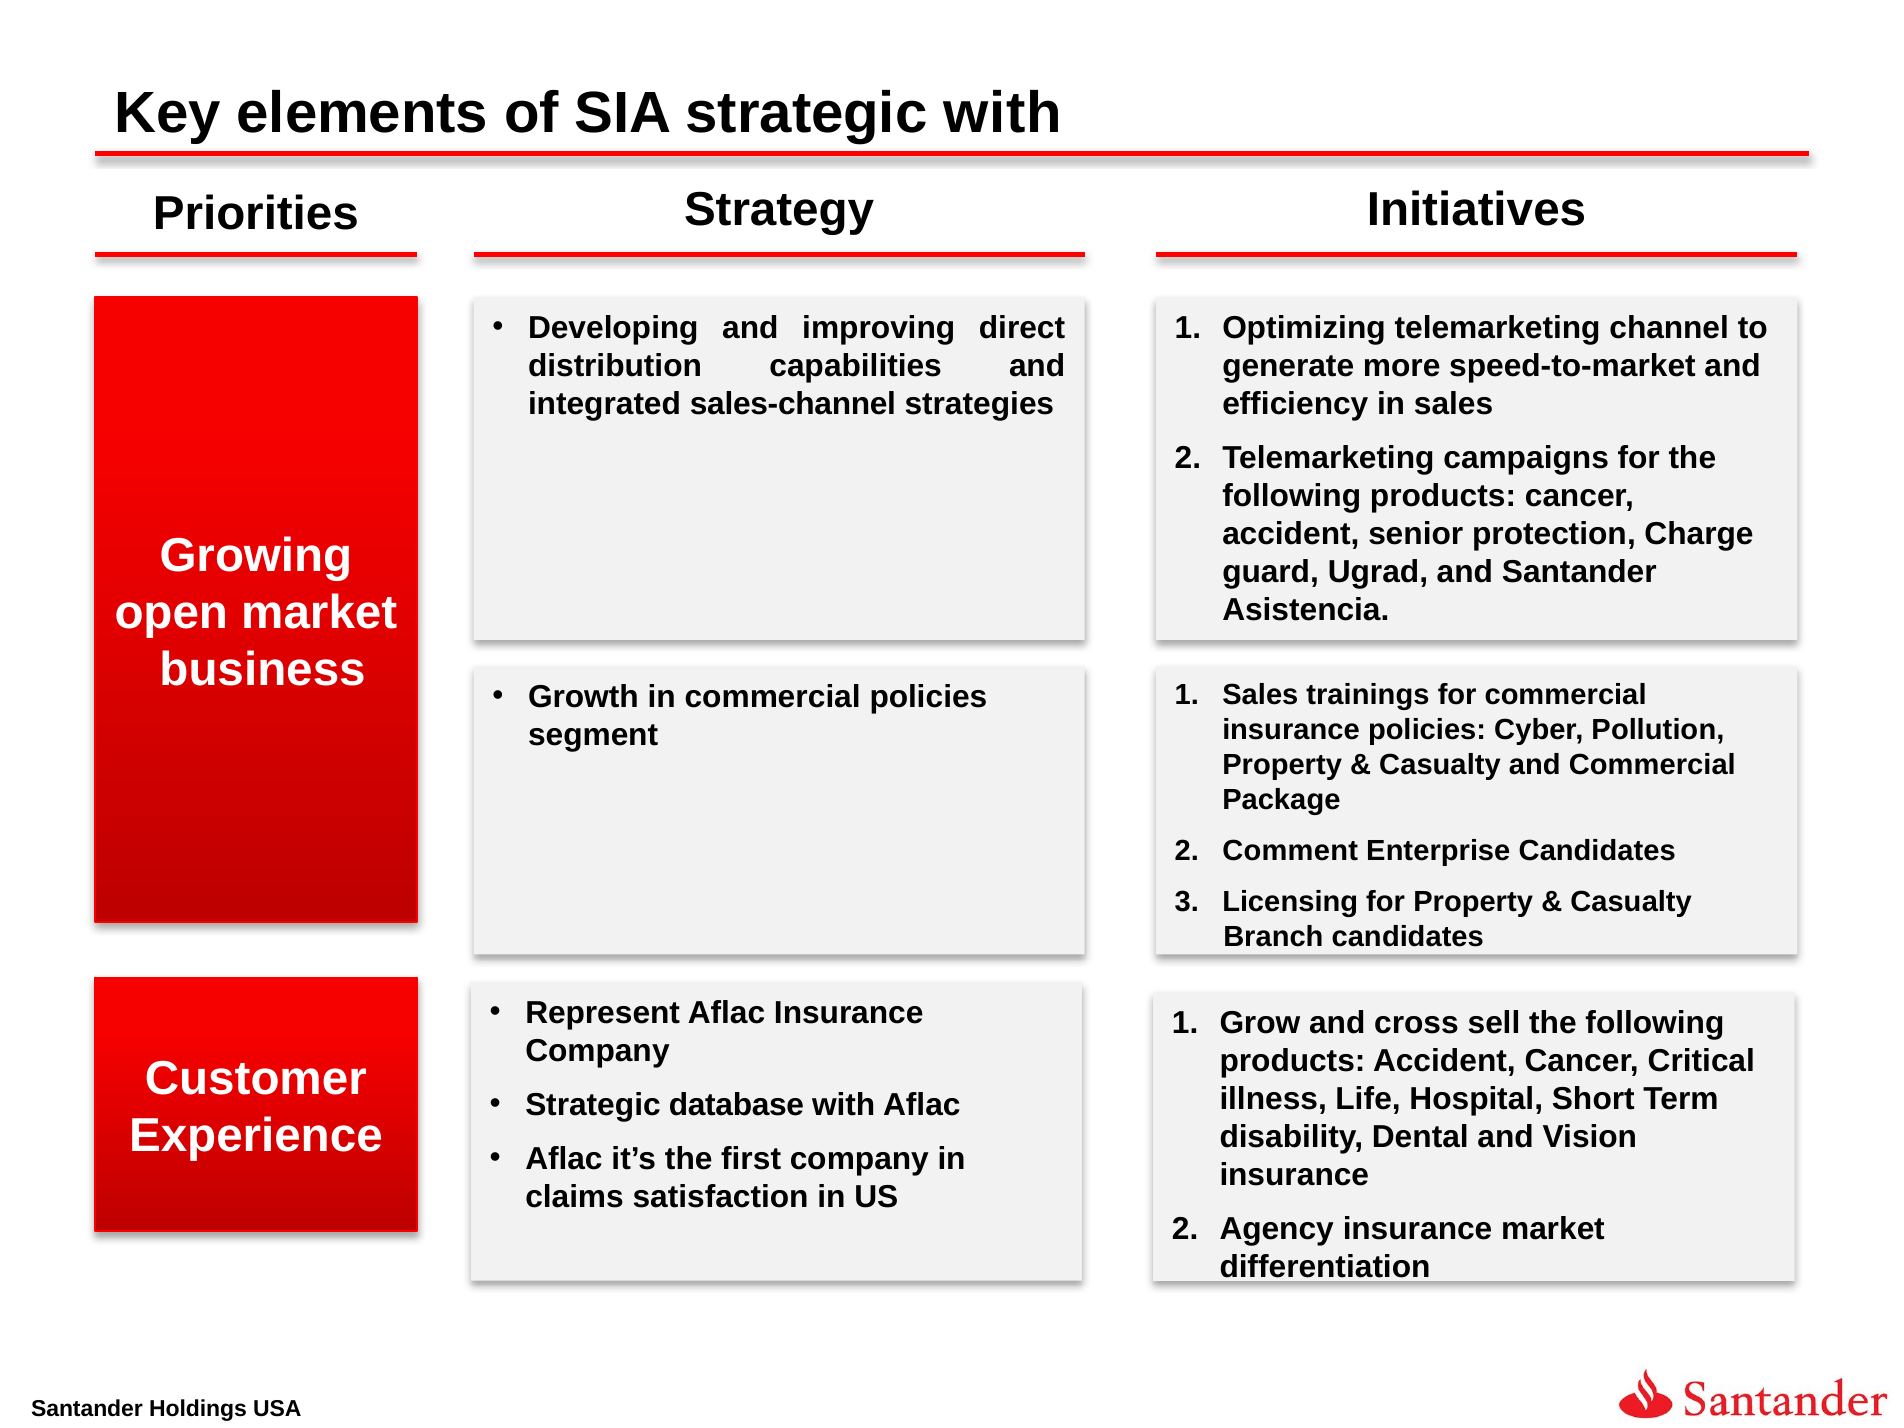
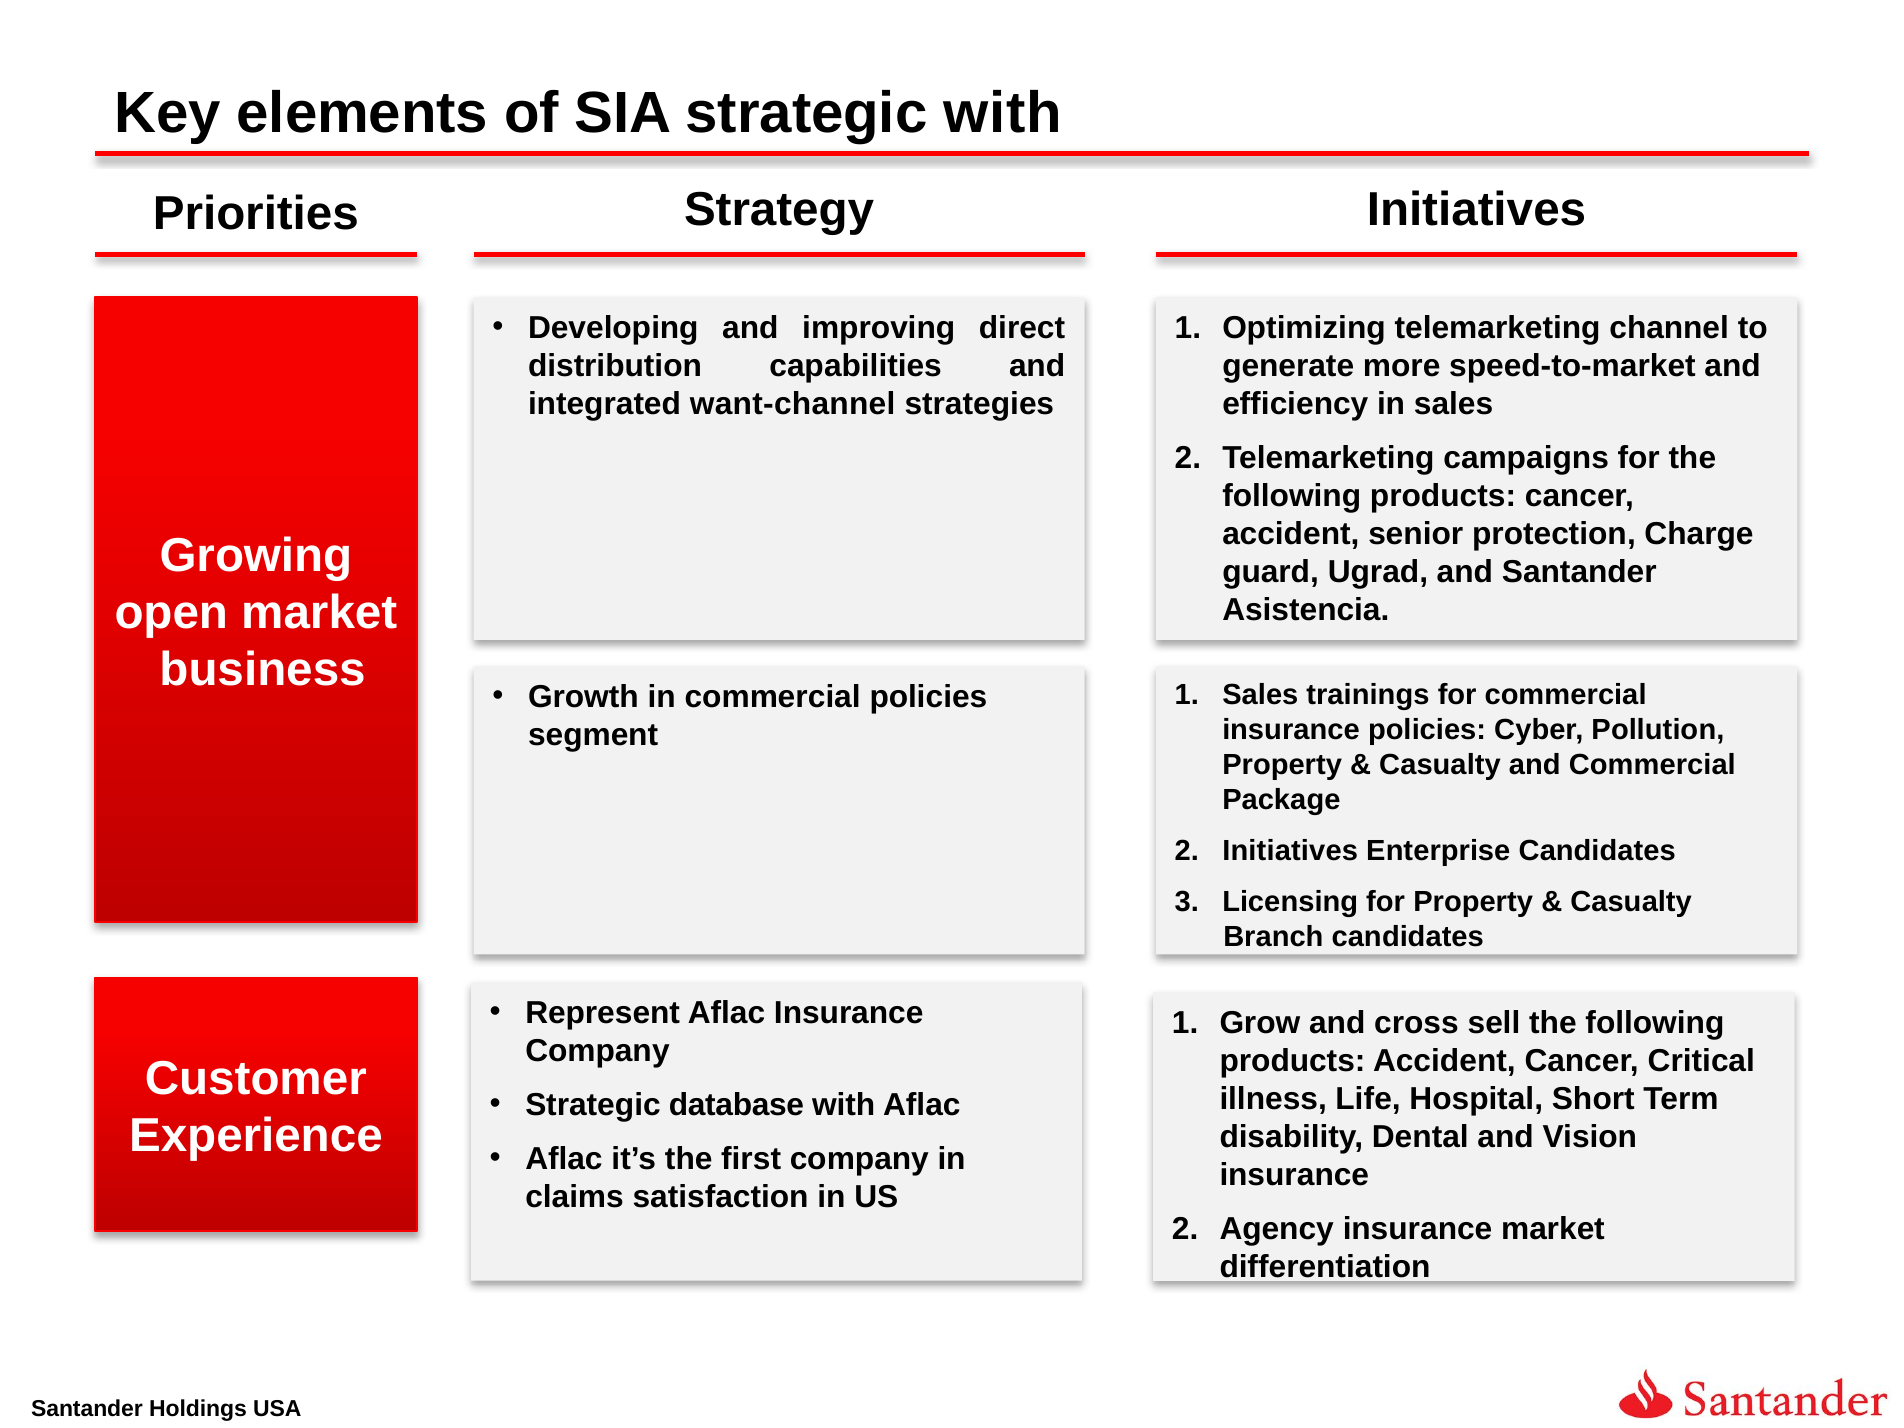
sales-channel: sales-channel -> want-channel
Comment at (1290, 851): Comment -> Initiatives
